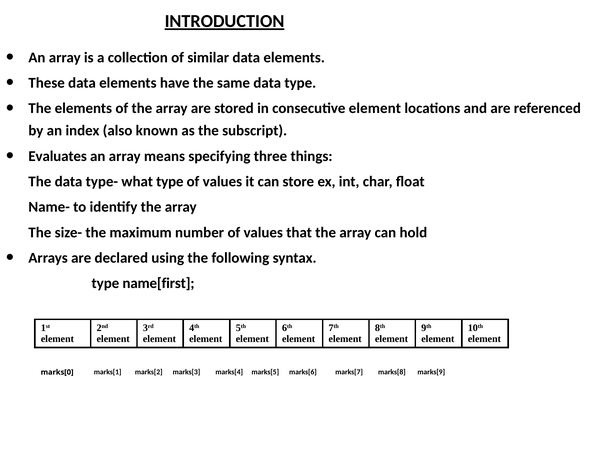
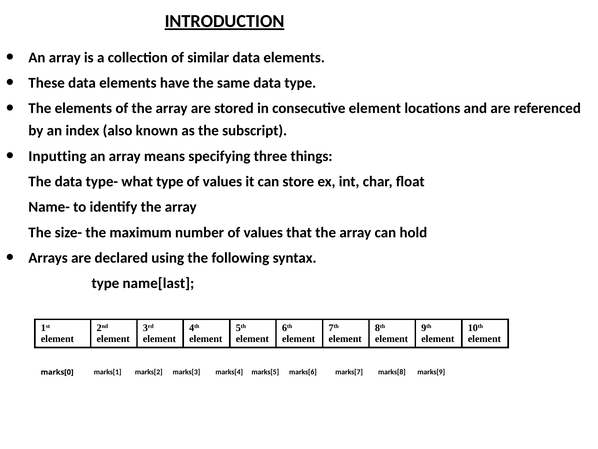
Evaluates: Evaluates -> Inputting
name[first: name[first -> name[last
